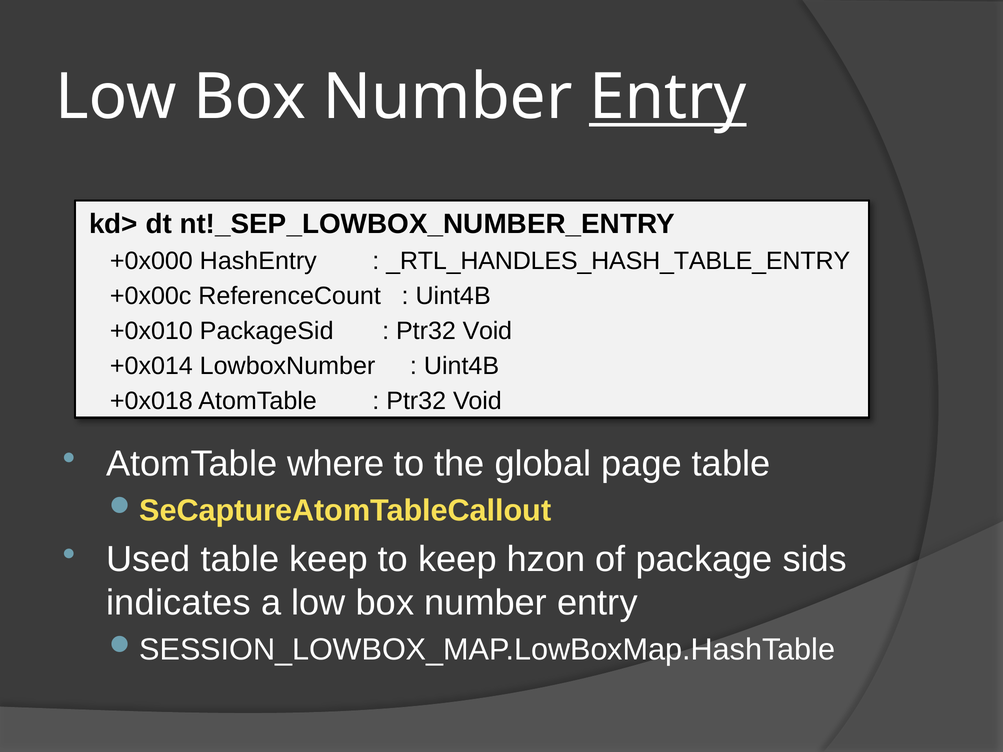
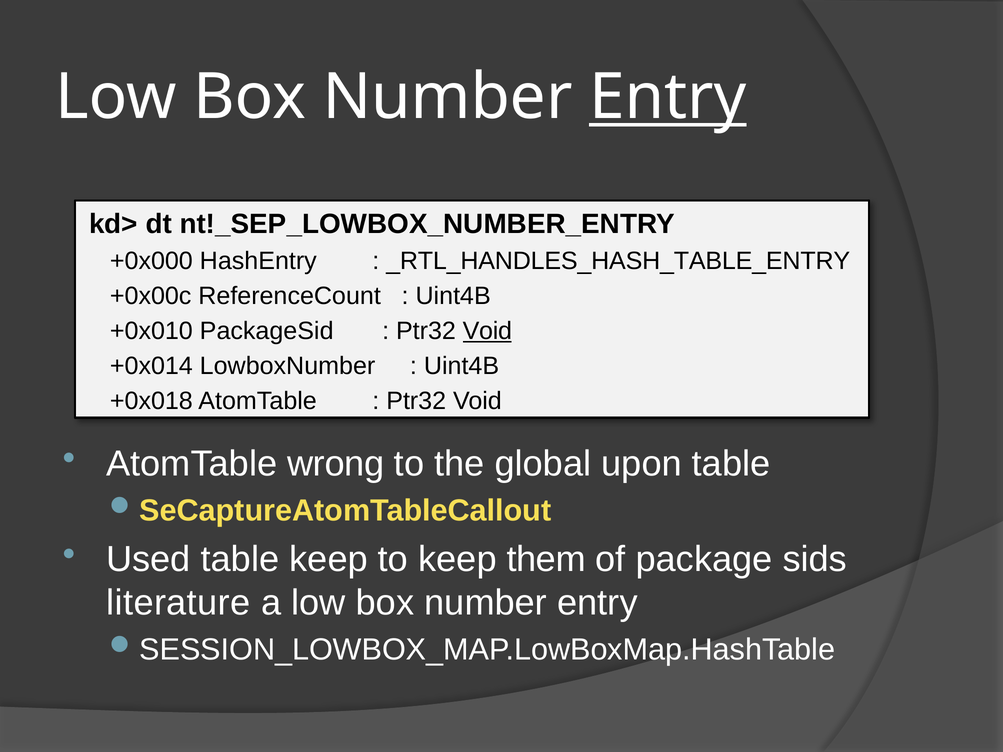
Void at (487, 331) underline: none -> present
where: where -> wrong
page: page -> upon
hzon: hzon -> them
indicates: indicates -> literature
